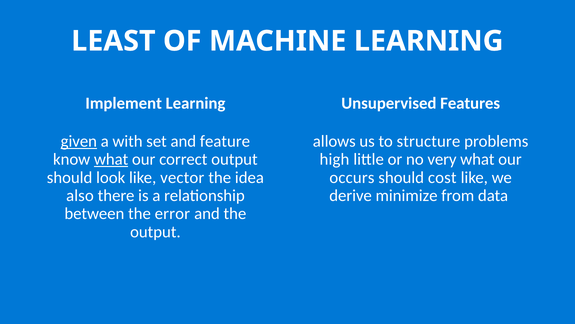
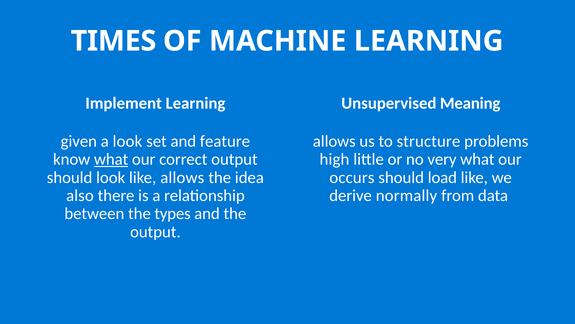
LEAST: LEAST -> TIMES
Features: Features -> Meaning
given underline: present -> none
a with: with -> look
like vector: vector -> allows
cost: cost -> load
minimize: minimize -> normally
error: error -> types
